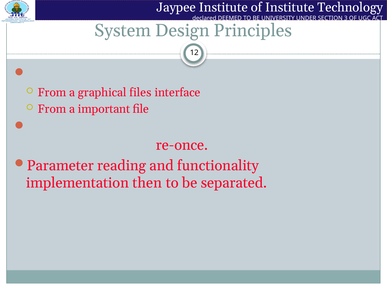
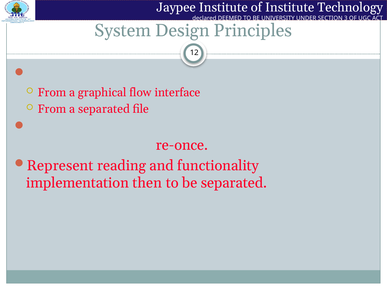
files: files -> flow
a important: important -> separated
Parameter: Parameter -> Represent
